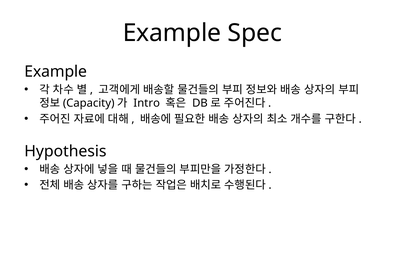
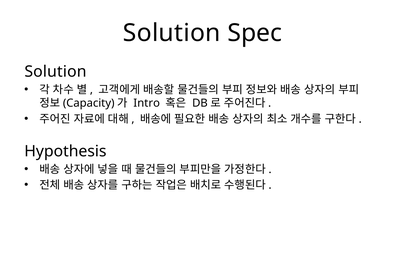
Example at (172, 33): Example -> Solution
Example at (56, 72): Example -> Solution
